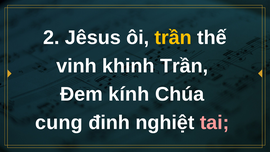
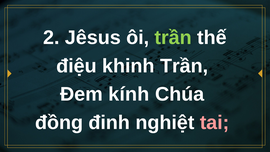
trần at (173, 38) colour: yellow -> light green
vinh: vinh -> điệu
cung: cung -> đồng
